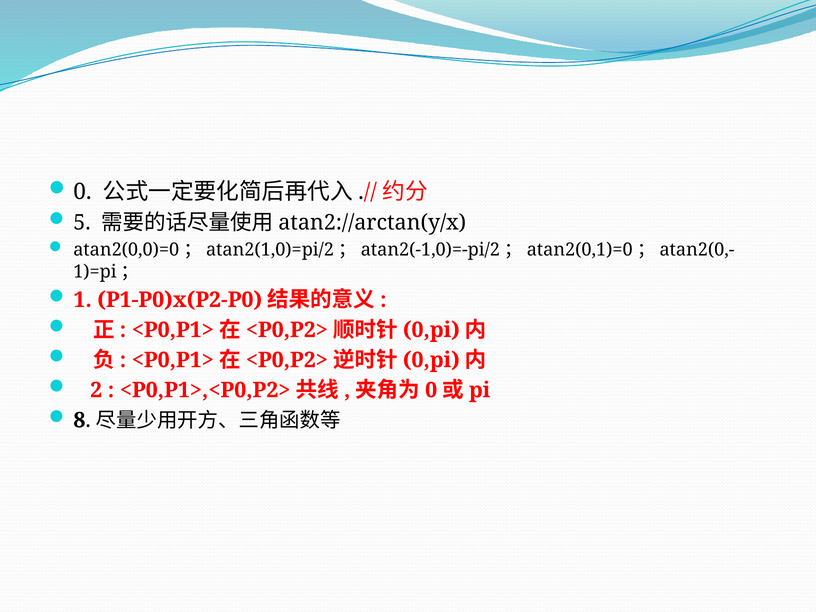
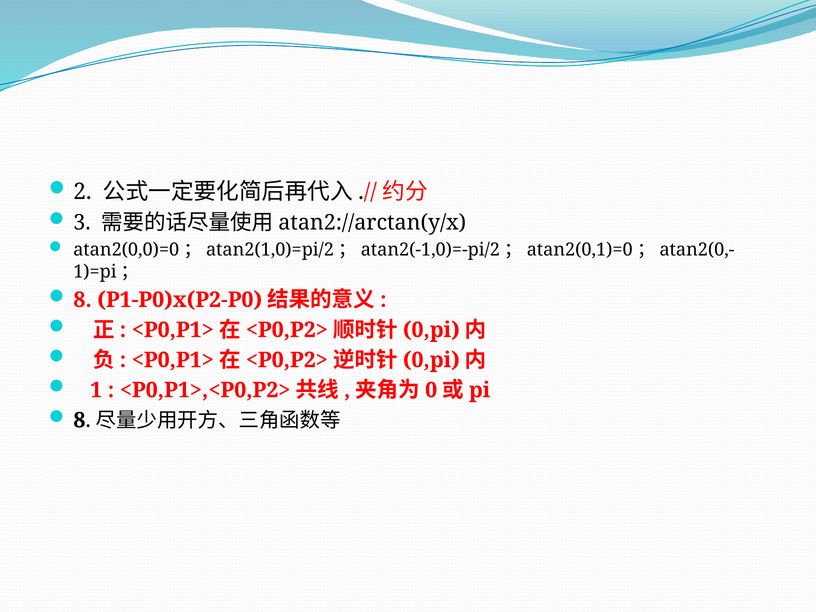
0: 0 -> 2
5: 5 -> 3
1: 1 -> 8
2: 2 -> 1
